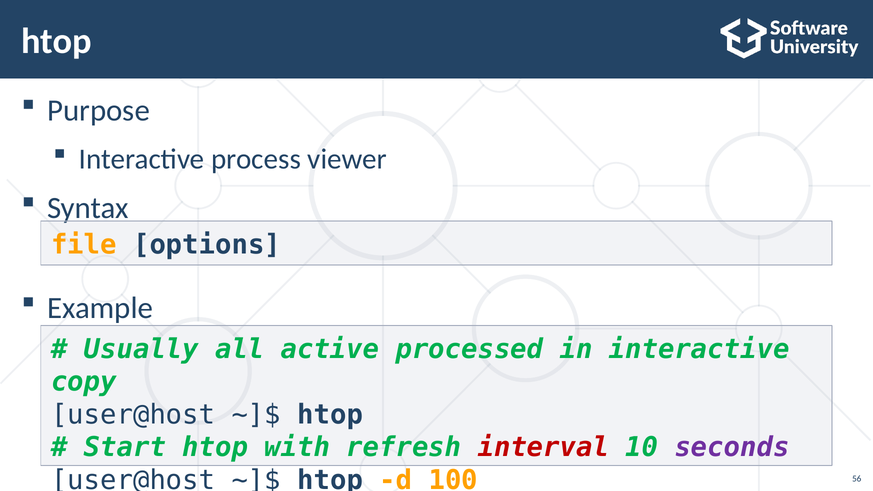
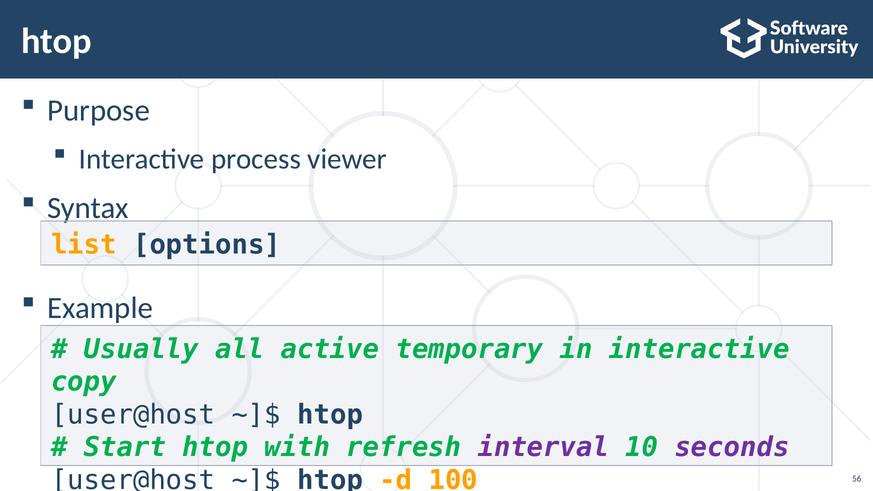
file: file -> list
processed: processed -> temporary
interval colour: red -> purple
